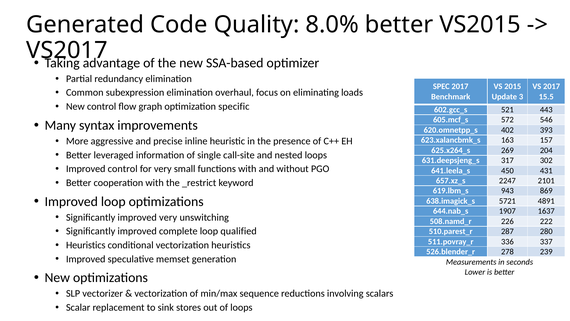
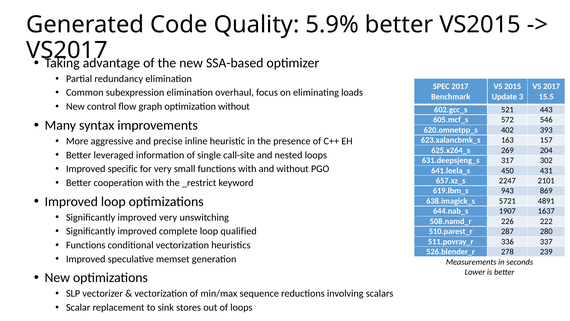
8.0%: 8.0% -> 5.9%
optimization specific: specific -> without
Improved control: control -> specific
Heuristics at (86, 245): Heuristics -> Functions
